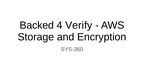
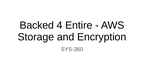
Verify: Verify -> Entire
